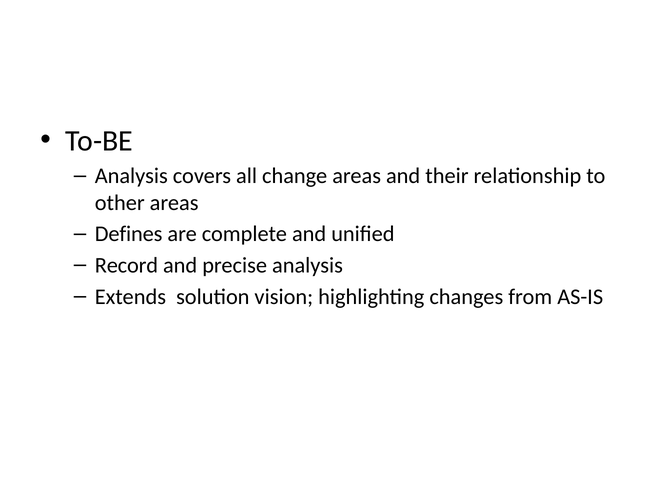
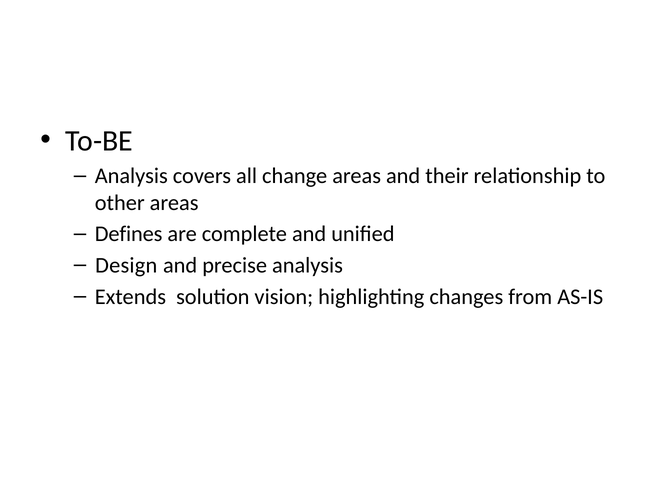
Record: Record -> Design
